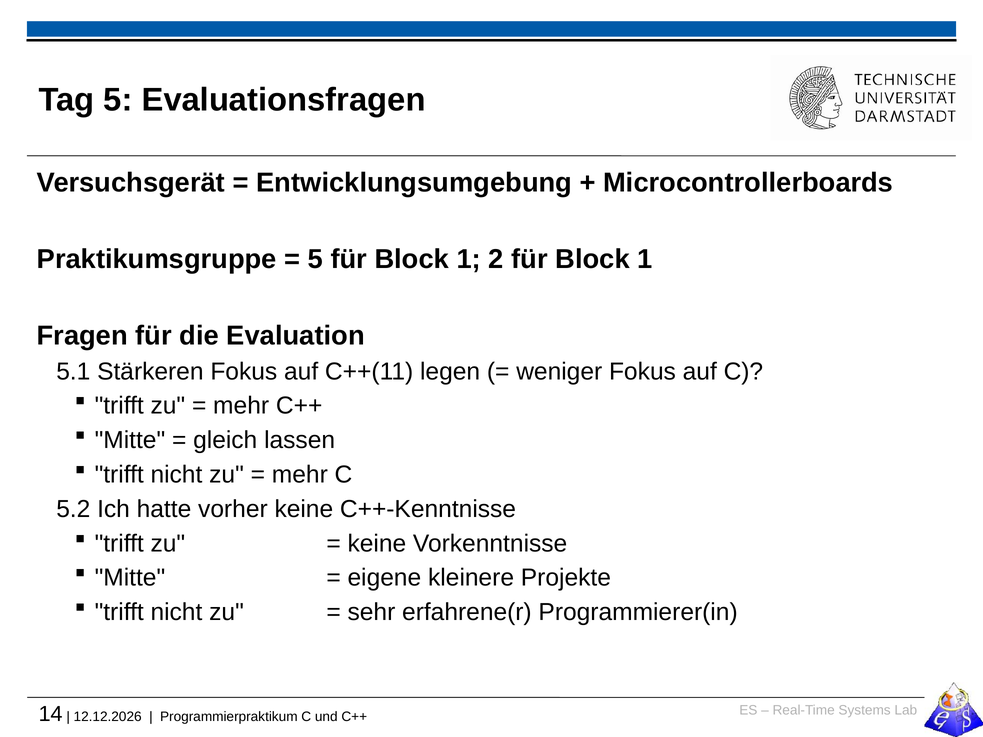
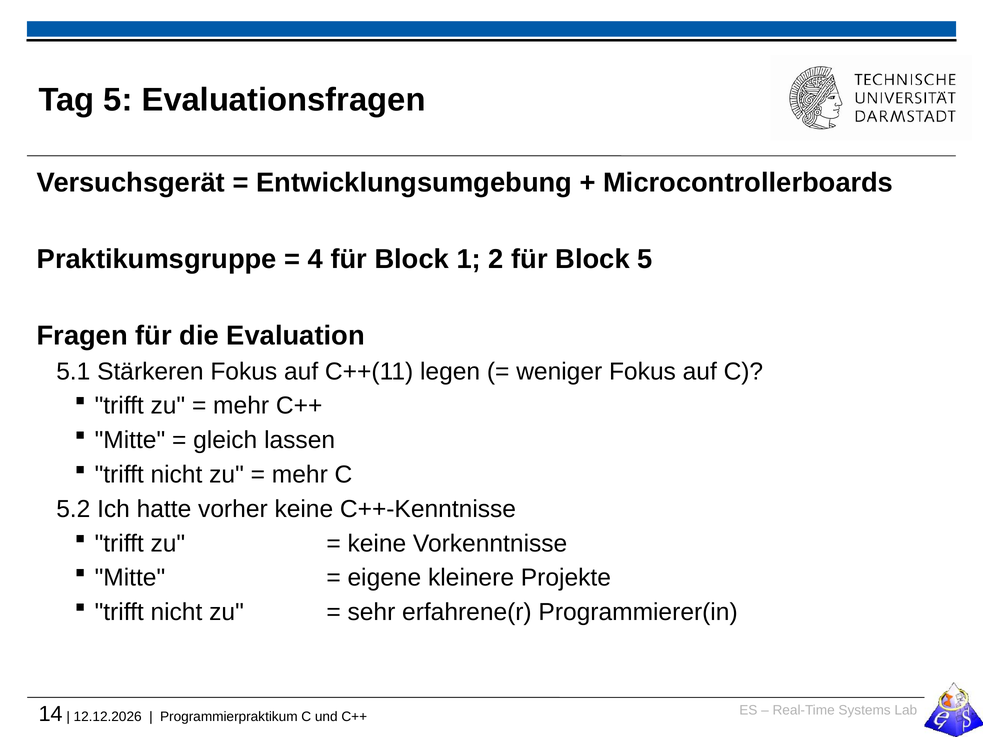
5 at (315, 259): 5 -> 4
2 für Block 1: 1 -> 5
